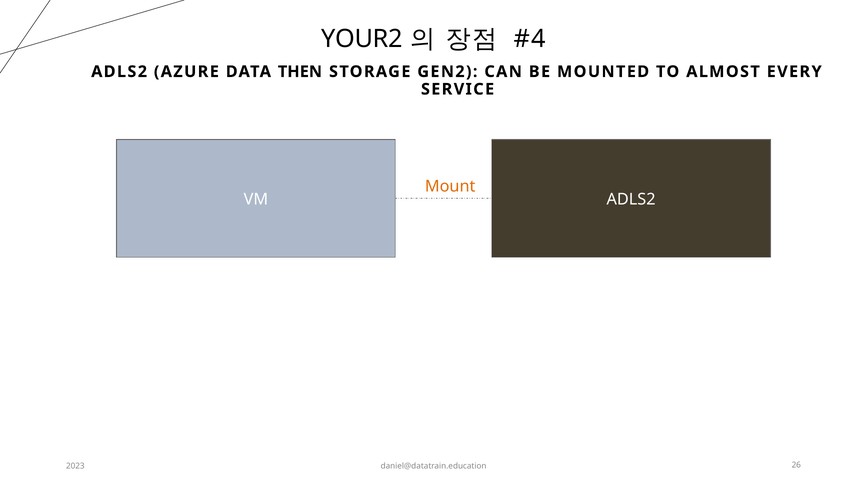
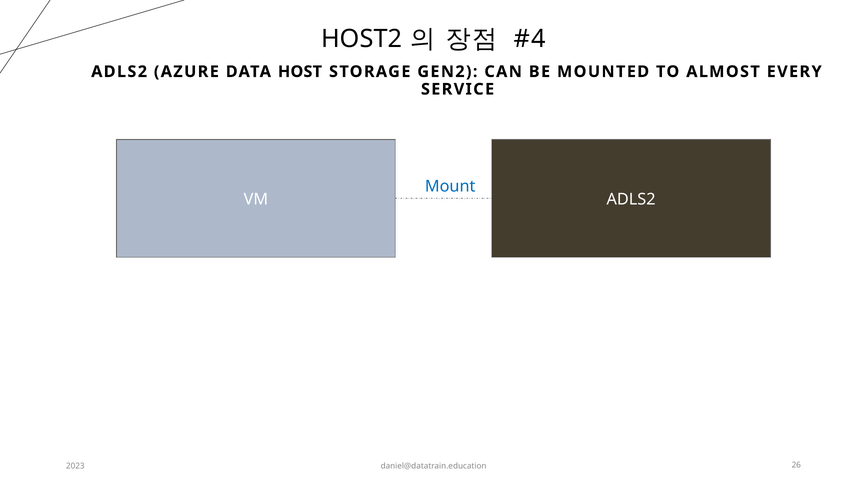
YOUR2: YOUR2 -> HOST2
THEN: THEN -> HOST
Mount colour: orange -> blue
